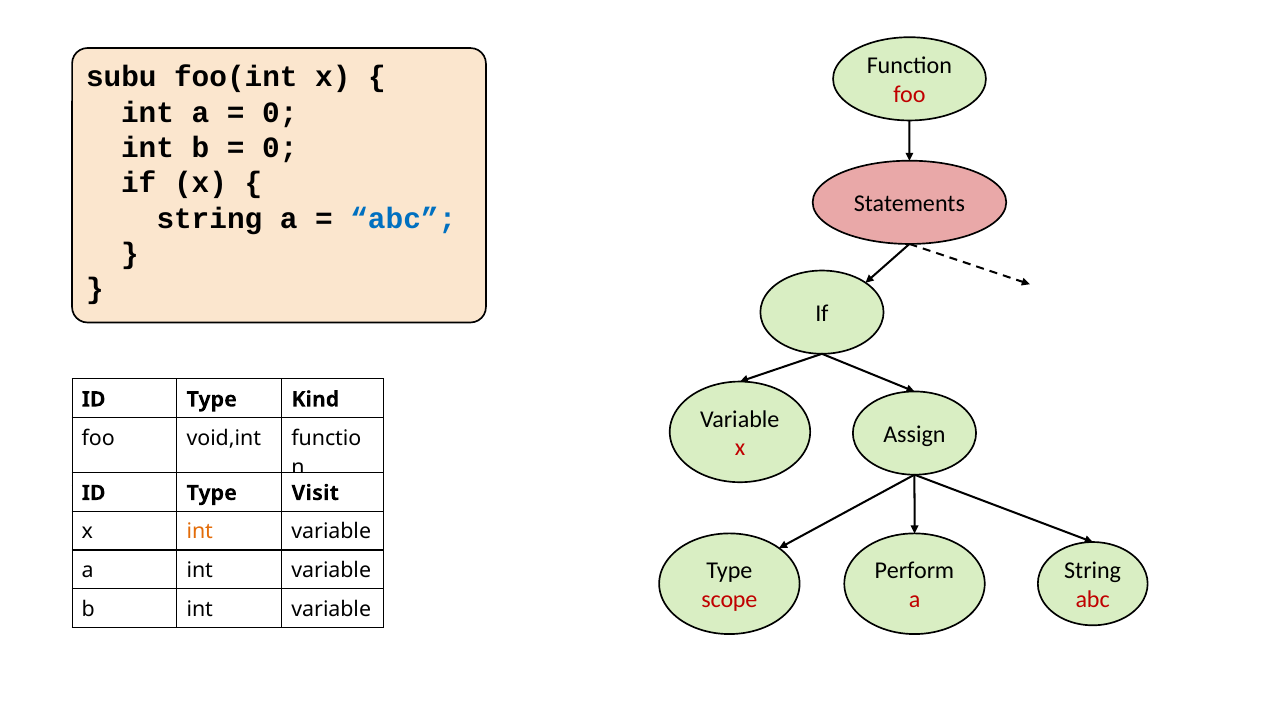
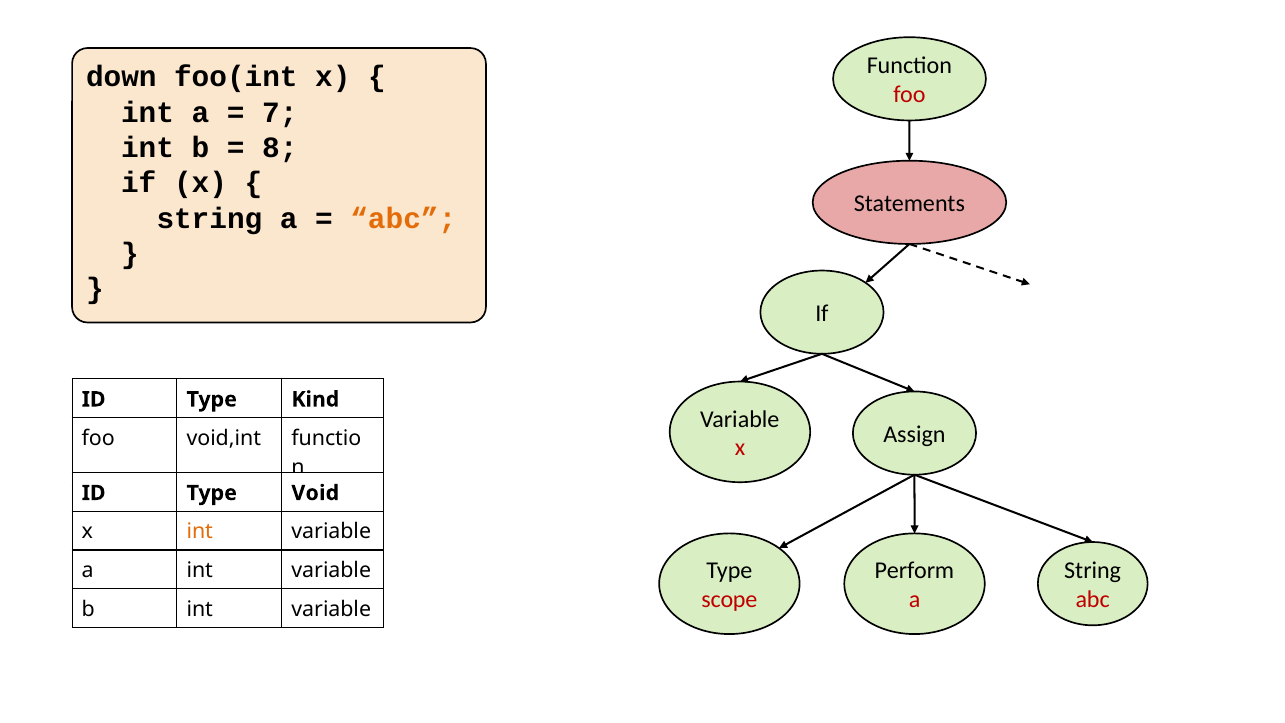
subu: subu -> down
0 at (280, 112): 0 -> 7
0 at (280, 148): 0 -> 8
abc at (403, 218) colour: blue -> orange
Visit: Visit -> Void
